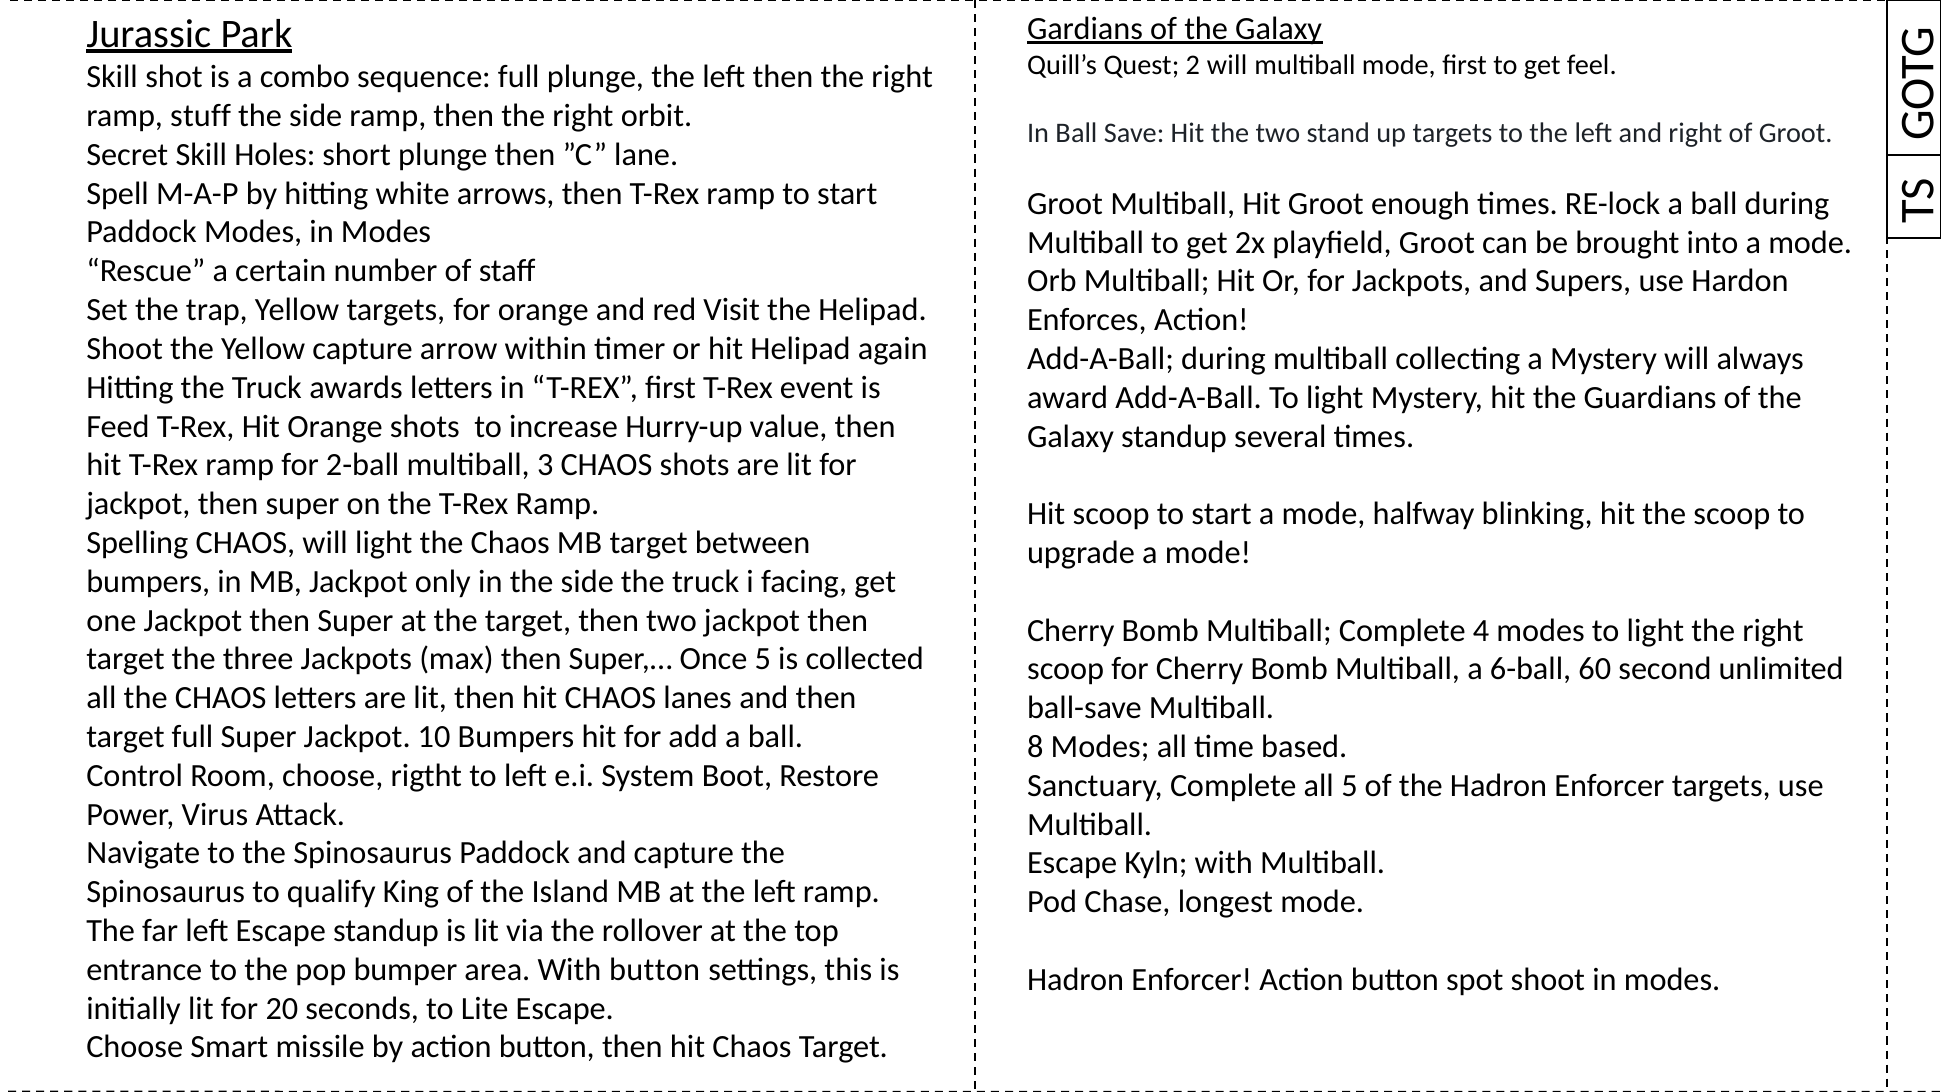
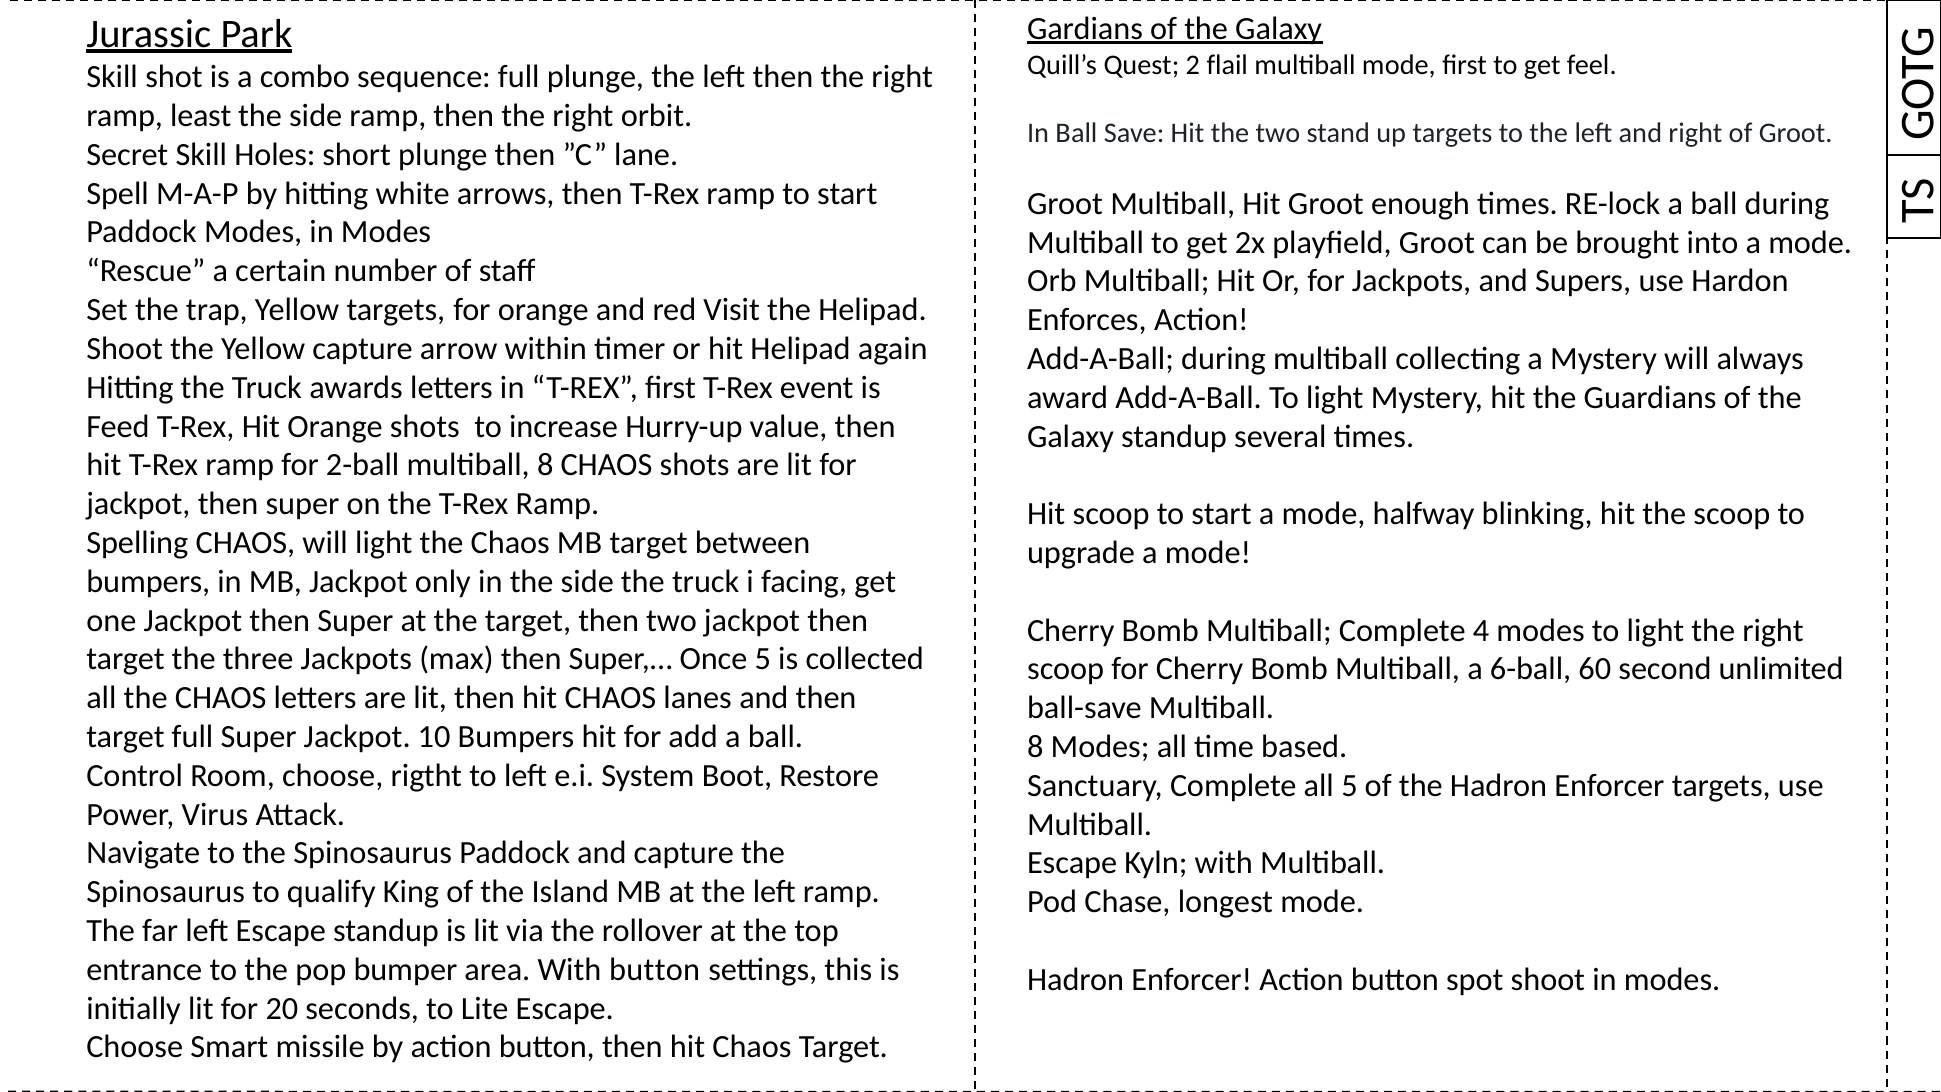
2 will: will -> flail
stuff: stuff -> least
2-ball multiball 3: 3 -> 8
